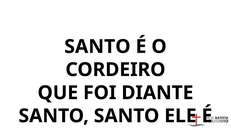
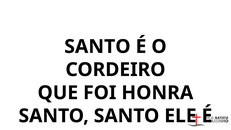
DIANTE: DIANTE -> HONRA
